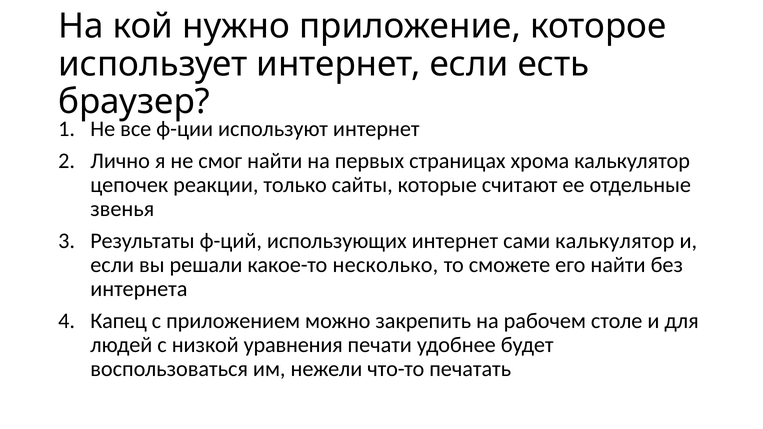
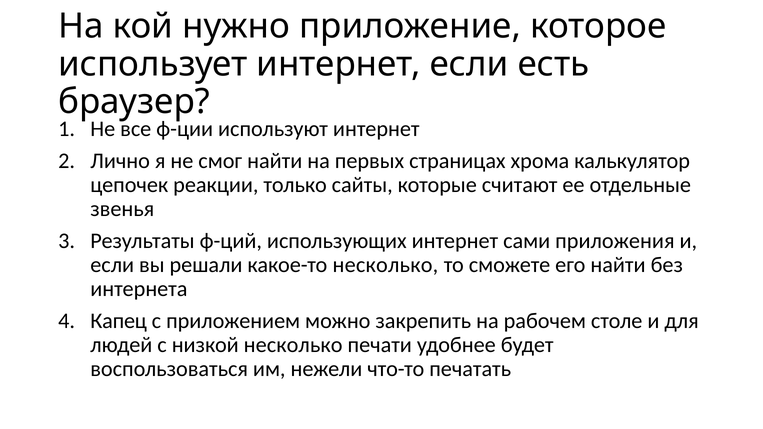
сами калькулятор: калькулятор -> приложения
низкой уравнения: уравнения -> несколько
